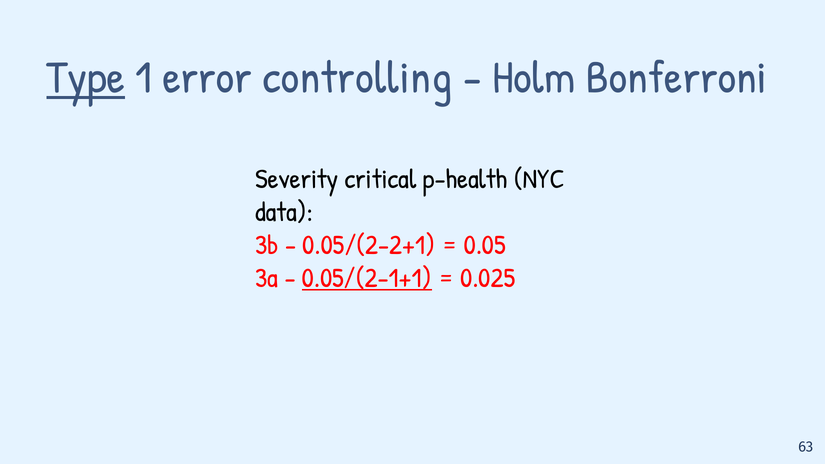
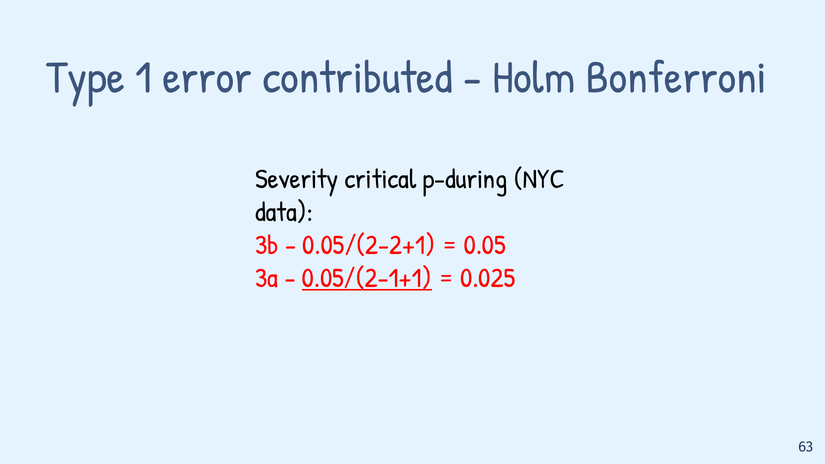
Type underline: present -> none
controlling: controlling -> contributed
p-health: p-health -> p-during
